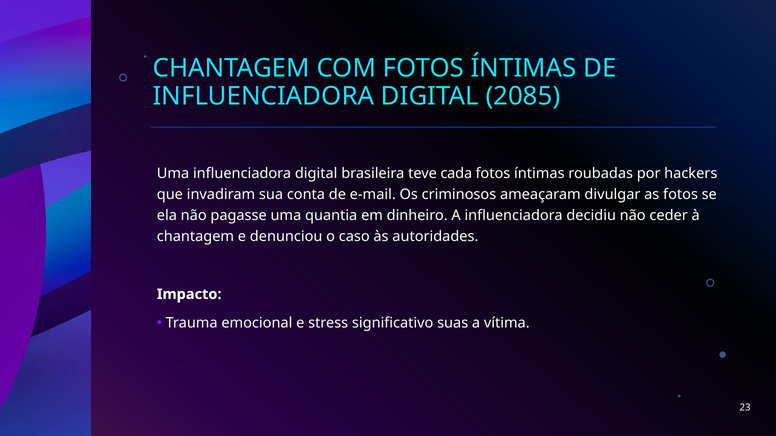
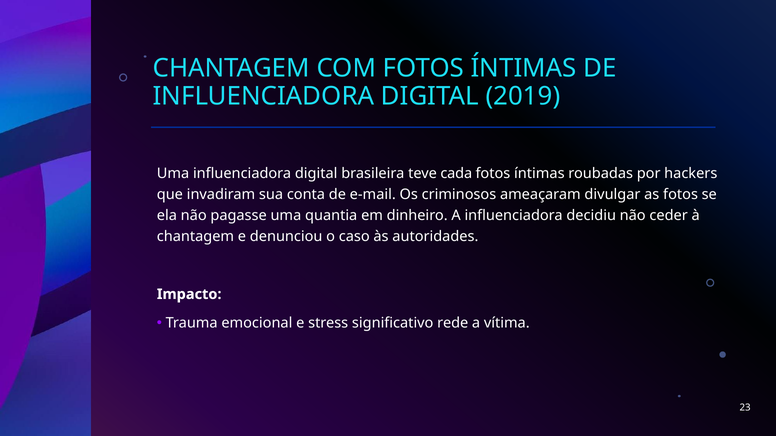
2085: 2085 -> 2019
suas: suas -> rede
